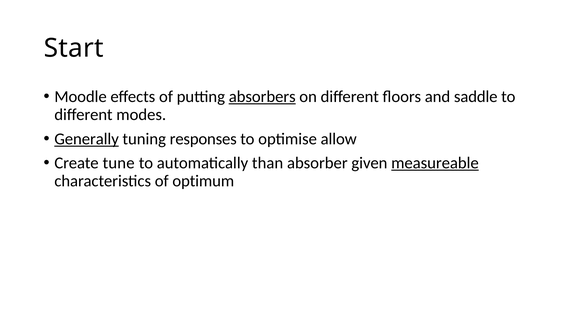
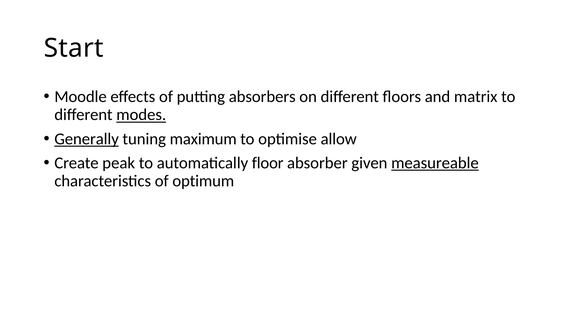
absorbers underline: present -> none
saddle: saddle -> matrix
modes underline: none -> present
responses: responses -> maximum
tune: tune -> peak
than: than -> floor
